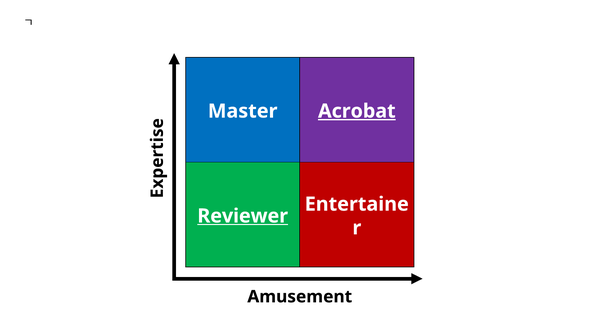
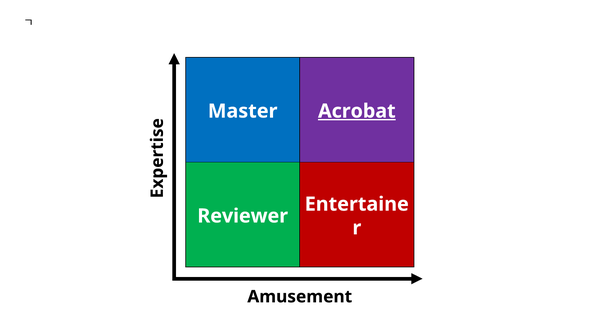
Reviewer underline: present -> none
